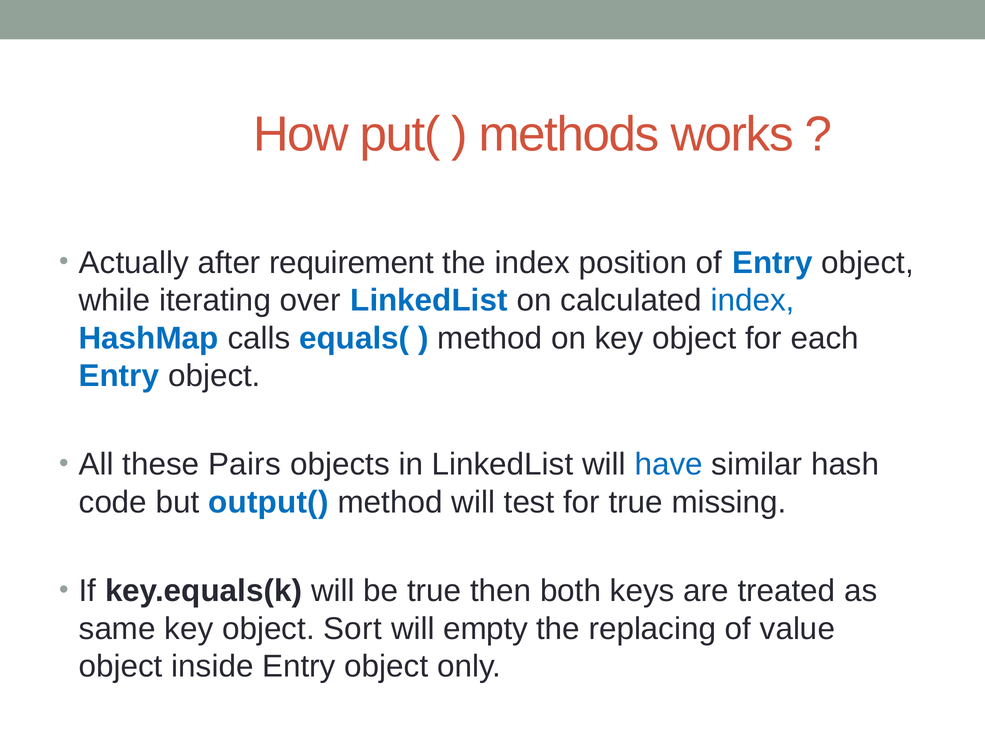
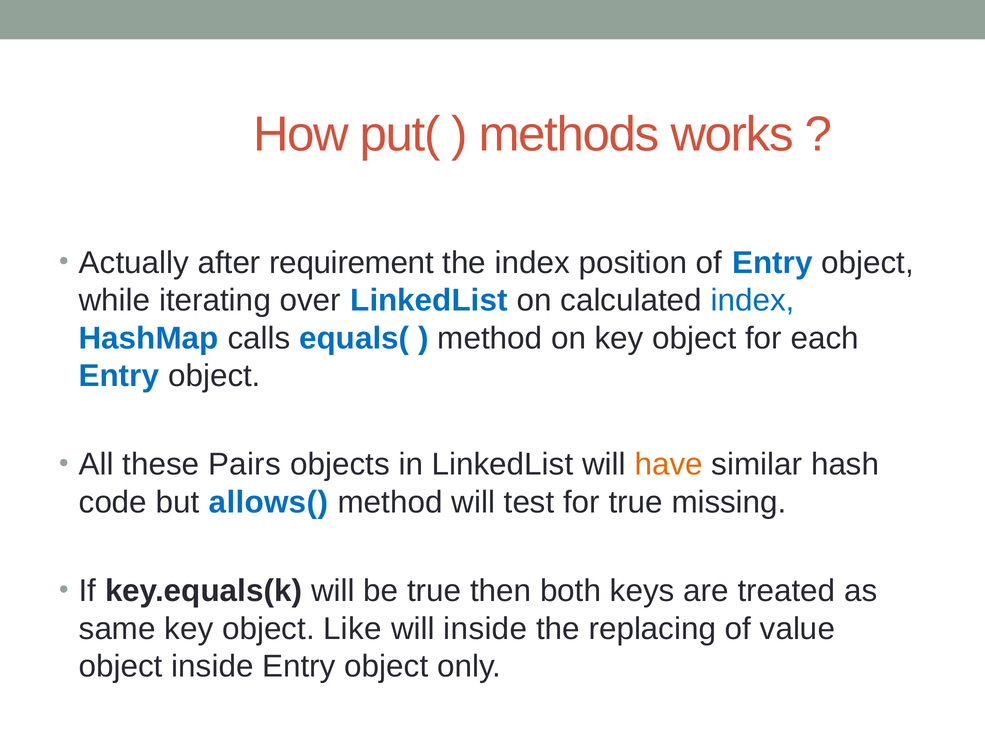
have colour: blue -> orange
output(: output( -> allows(
Sort: Sort -> Like
will empty: empty -> inside
